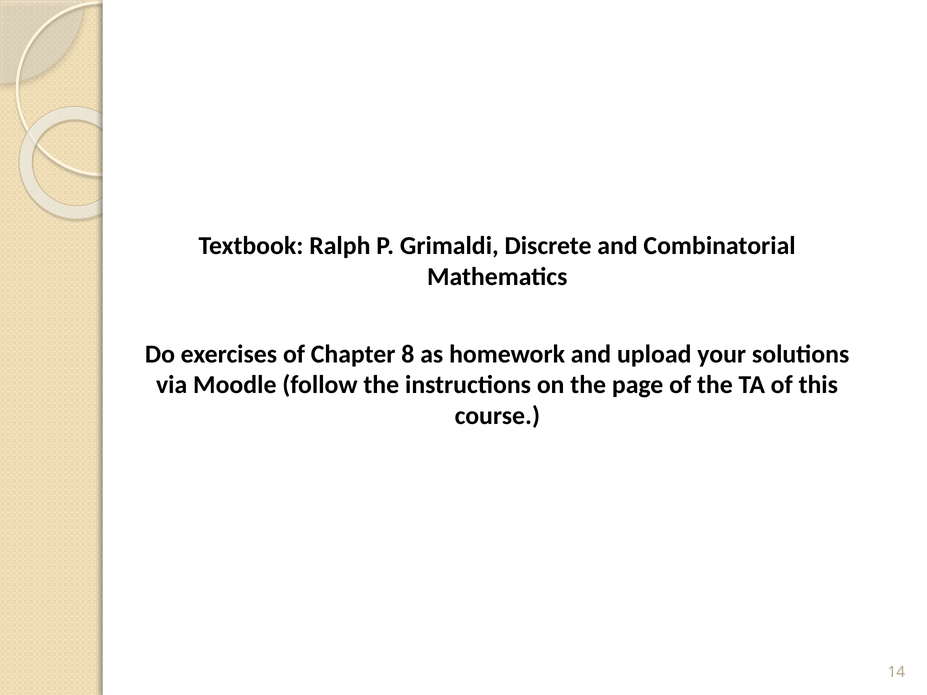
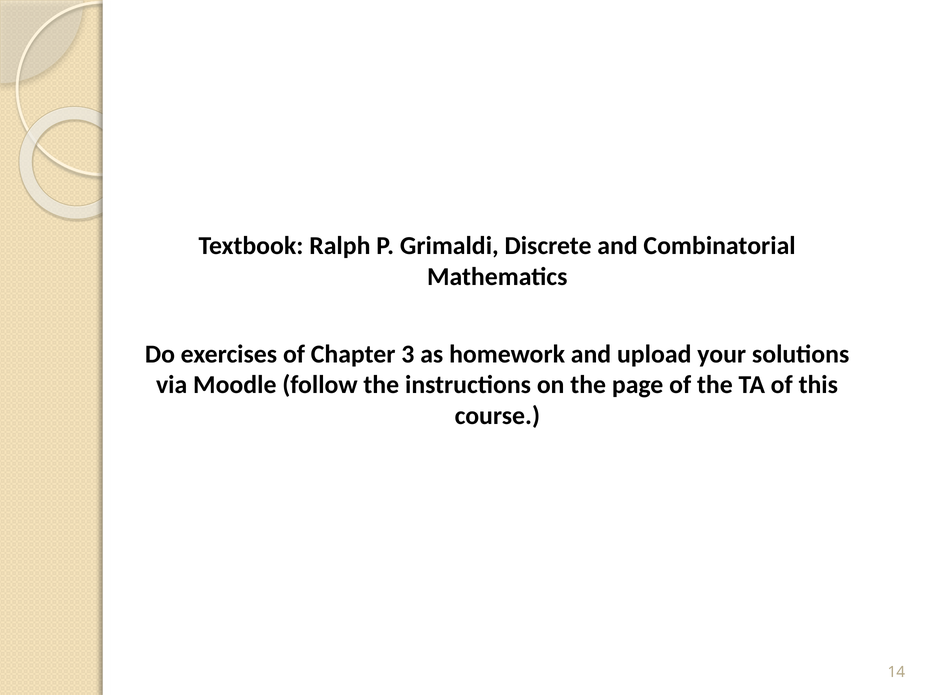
8: 8 -> 3
